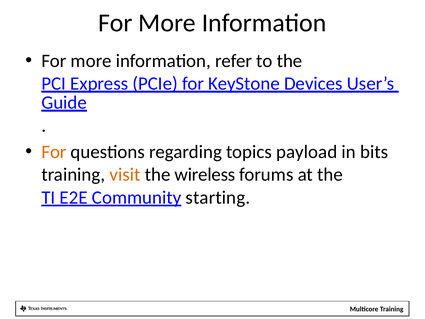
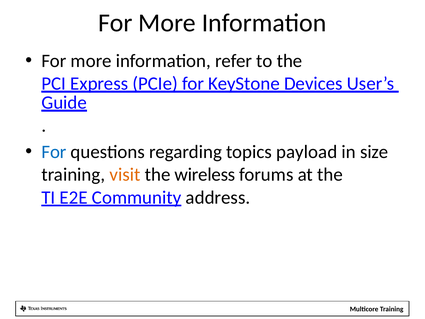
For at (54, 152) colour: orange -> blue
bits: bits -> size
starting: starting -> address
